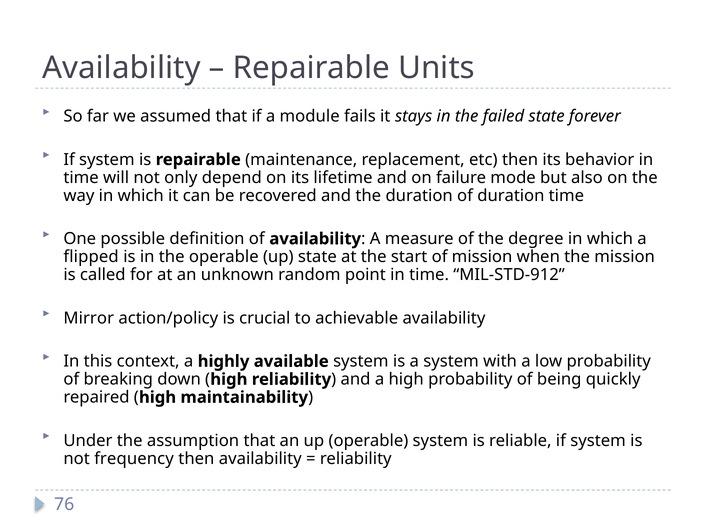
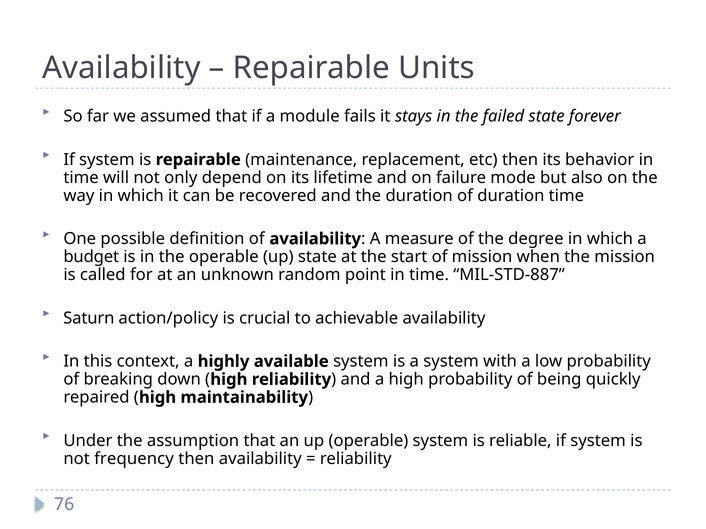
flipped: flipped -> budget
MIL-STD-912: MIL-STD-912 -> MIL-STD-887
Mirror: Mirror -> Saturn
